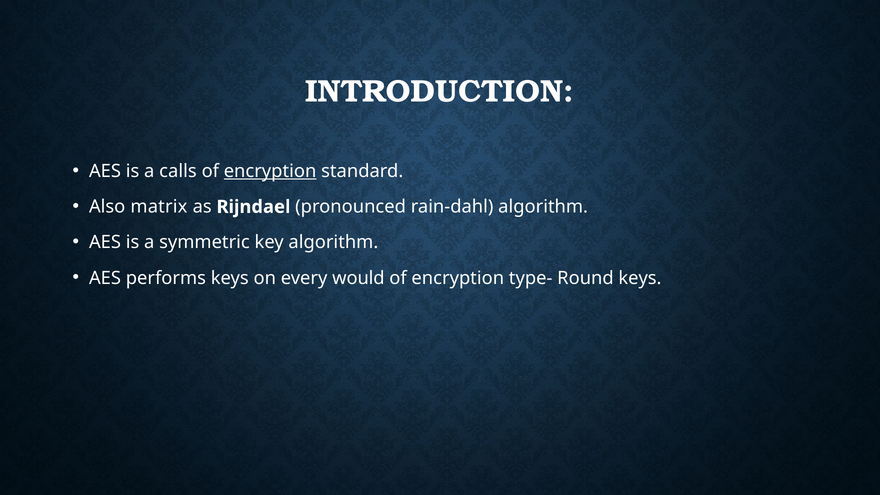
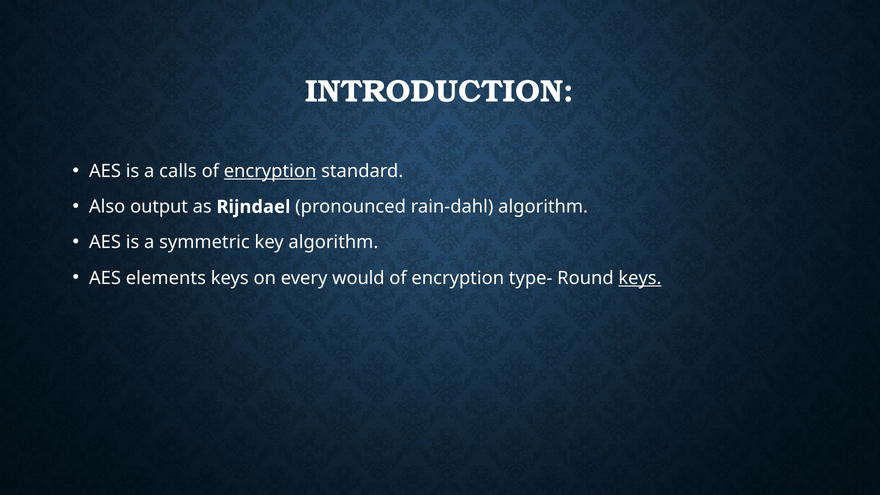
matrix: matrix -> output
performs: performs -> elements
keys at (640, 278) underline: none -> present
